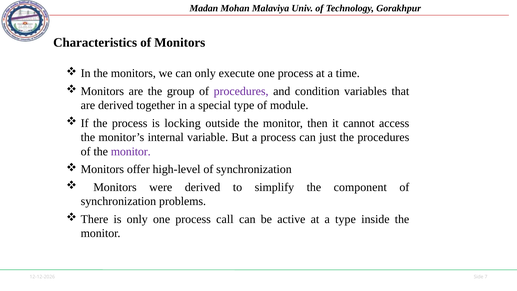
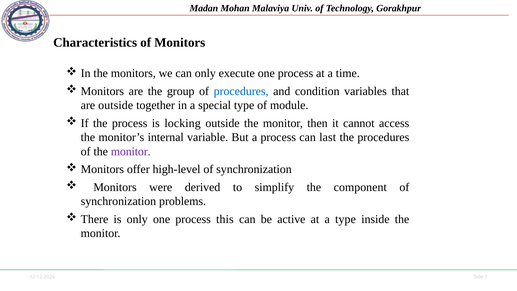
procedures at (241, 91) colour: purple -> blue
are derived: derived -> outside
just: just -> last
call: call -> this
